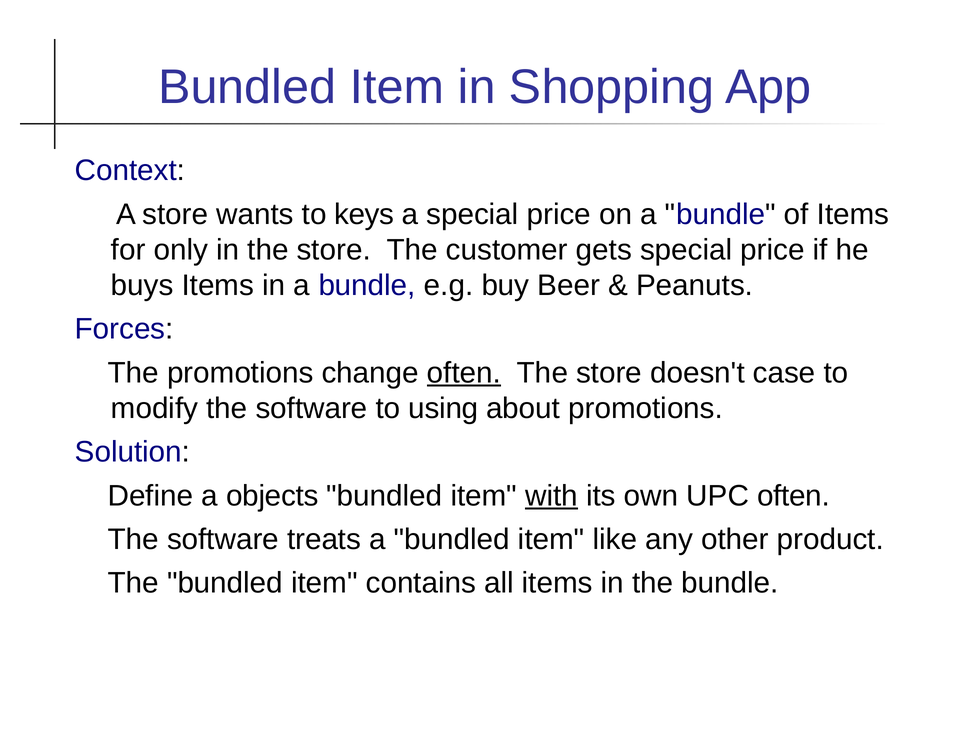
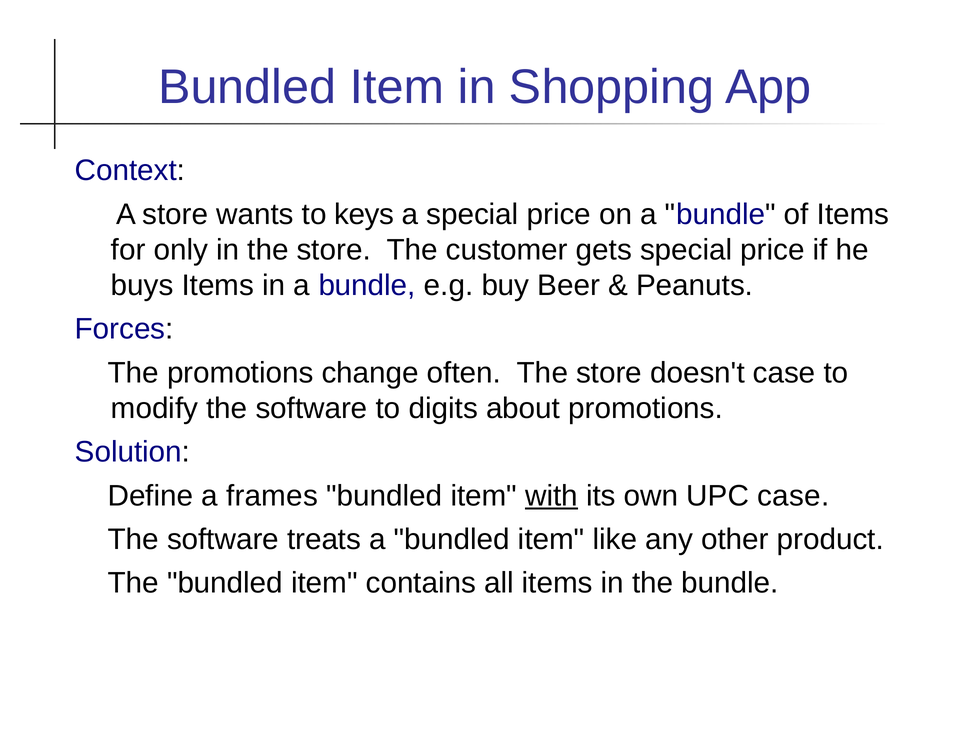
often at (464, 373) underline: present -> none
using: using -> digits
objects: objects -> frames
UPC often: often -> case
